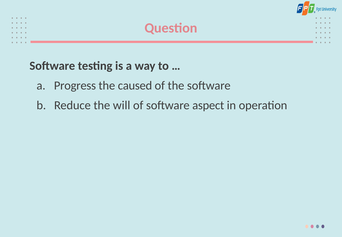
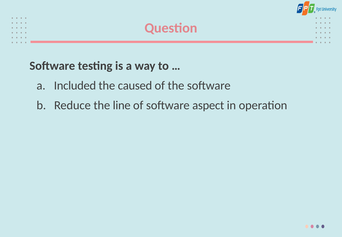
Progress: Progress -> Included
will: will -> line
